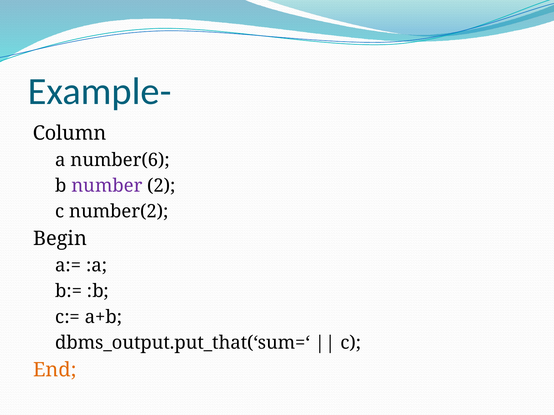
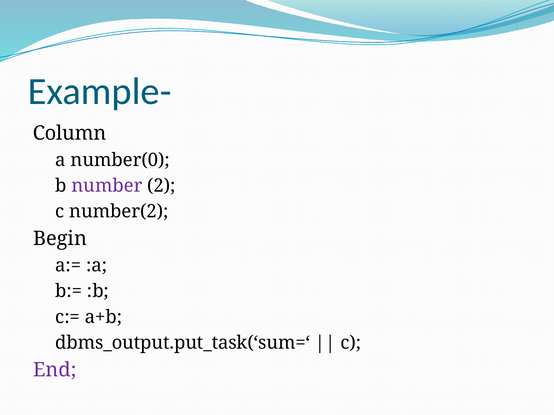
number(6: number(6 -> number(0
dbms_output.put_that(‘sum=‘: dbms_output.put_that(‘sum=‘ -> dbms_output.put_task(‘sum=‘
End colour: orange -> purple
